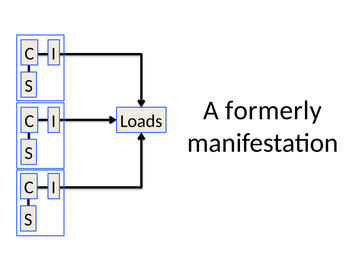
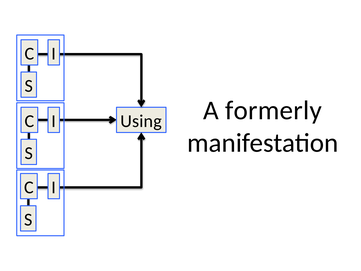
Loads: Loads -> Using
